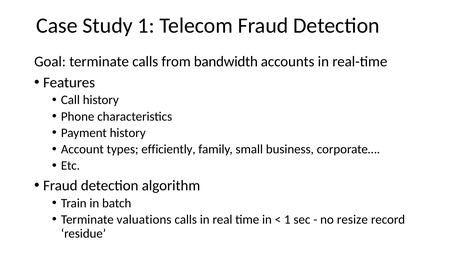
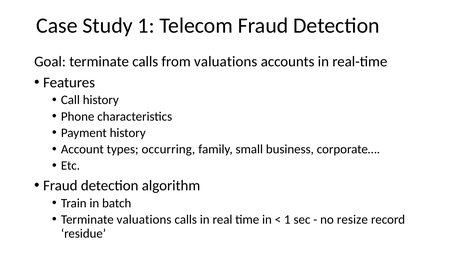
from bandwidth: bandwidth -> valuations
efficiently: efficiently -> occurring
